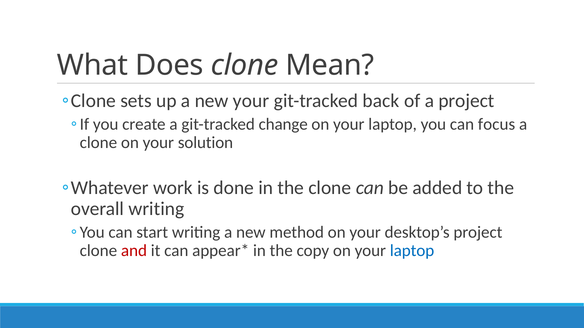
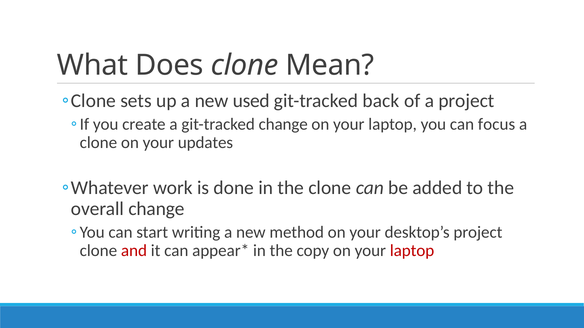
new your: your -> used
solution: solution -> updates
overall writing: writing -> change
laptop at (412, 251) colour: blue -> red
